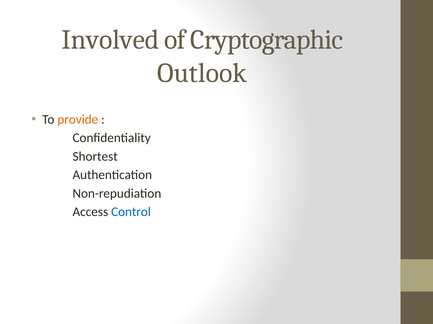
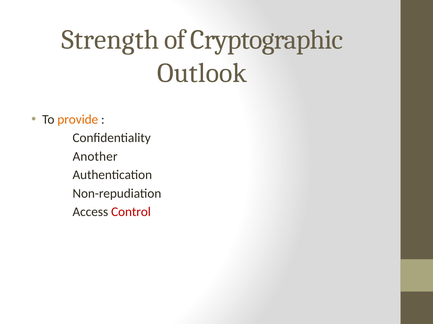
Involved: Involved -> Strength
Shortest: Shortest -> Another
Control colour: blue -> red
